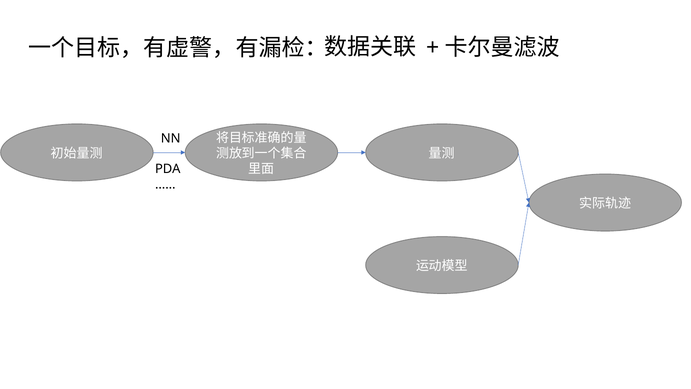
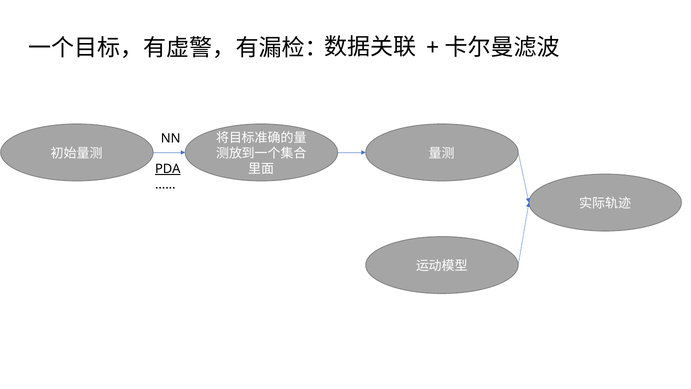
PDA underline: none -> present
